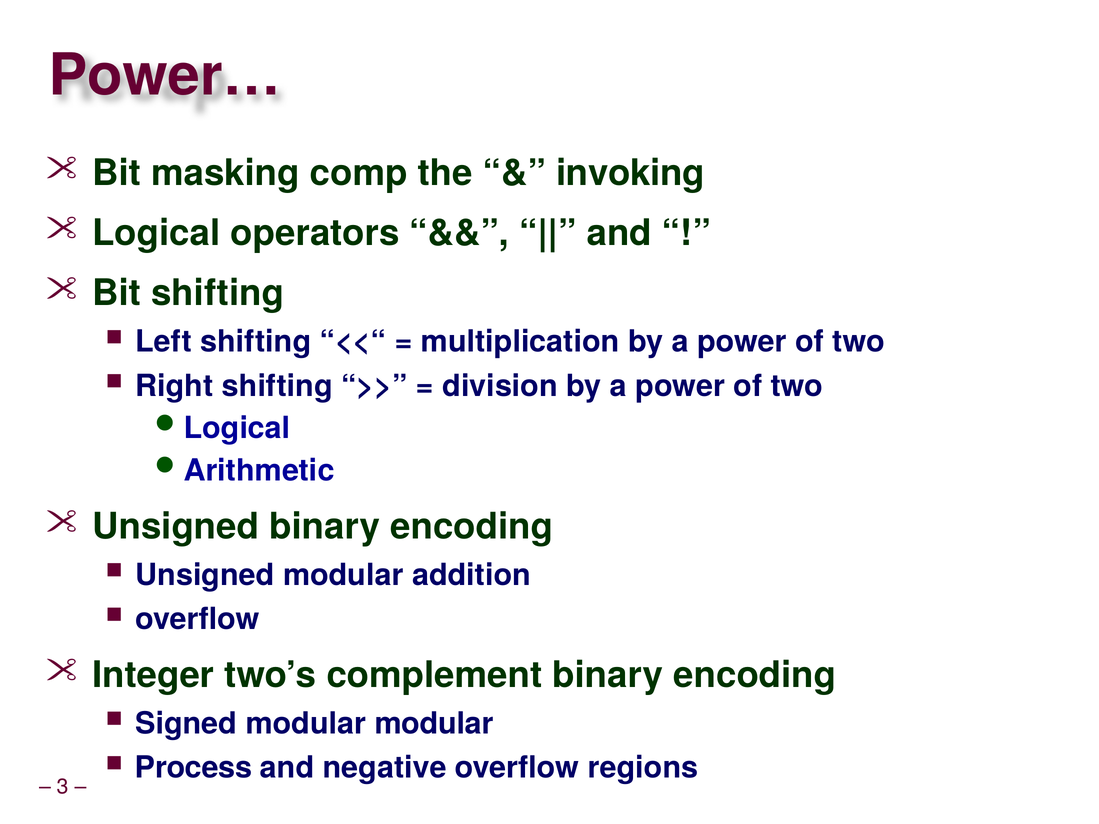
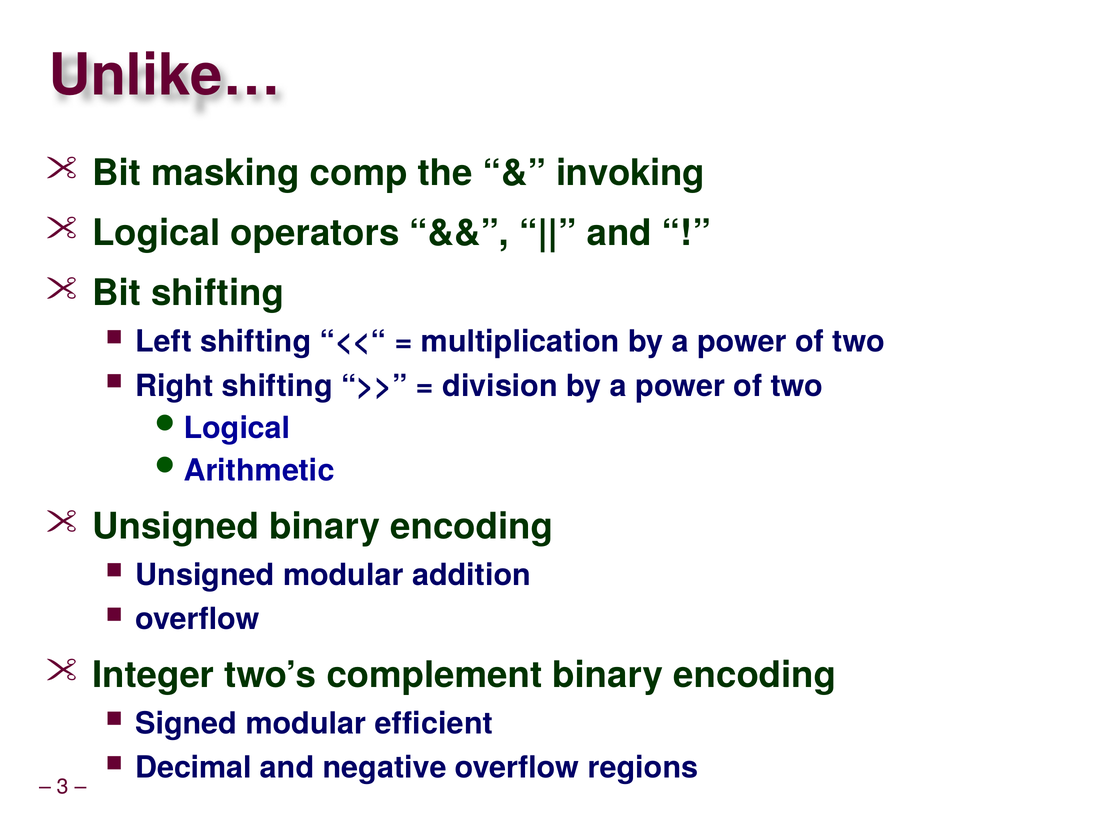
Power…: Power… -> Unlike…
modular modular: modular -> efficient
Process: Process -> Decimal
